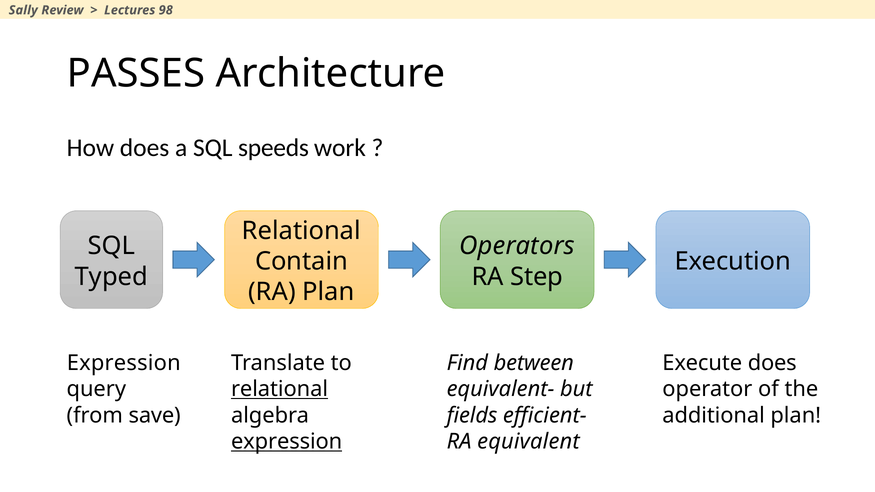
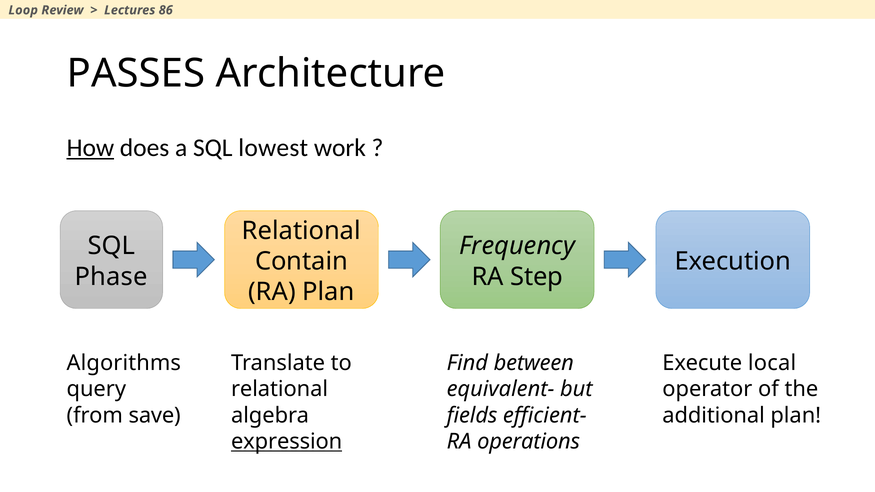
Sally: Sally -> Loop
98: 98 -> 86
How underline: none -> present
speeds: speeds -> lowest
Operators: Operators -> Frequency
Typed: Typed -> Phase
Expression at (124, 363): Expression -> Algorithms
Execute does: does -> local
relational at (280, 389) underline: present -> none
equivalent: equivalent -> operations
